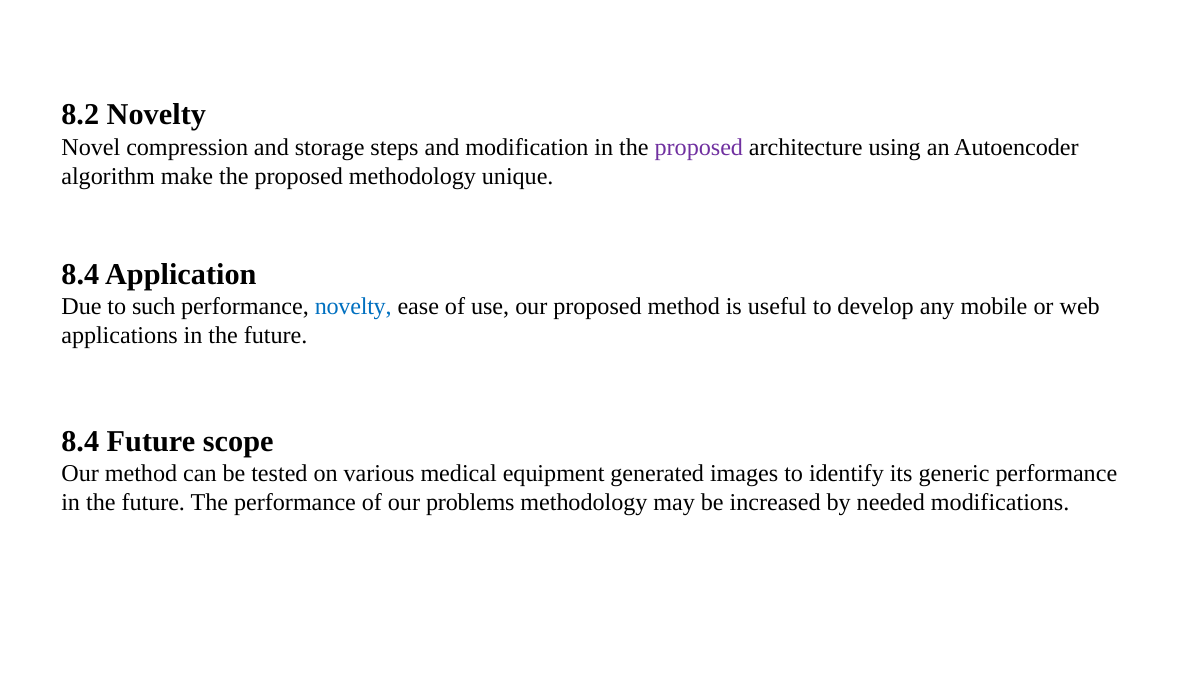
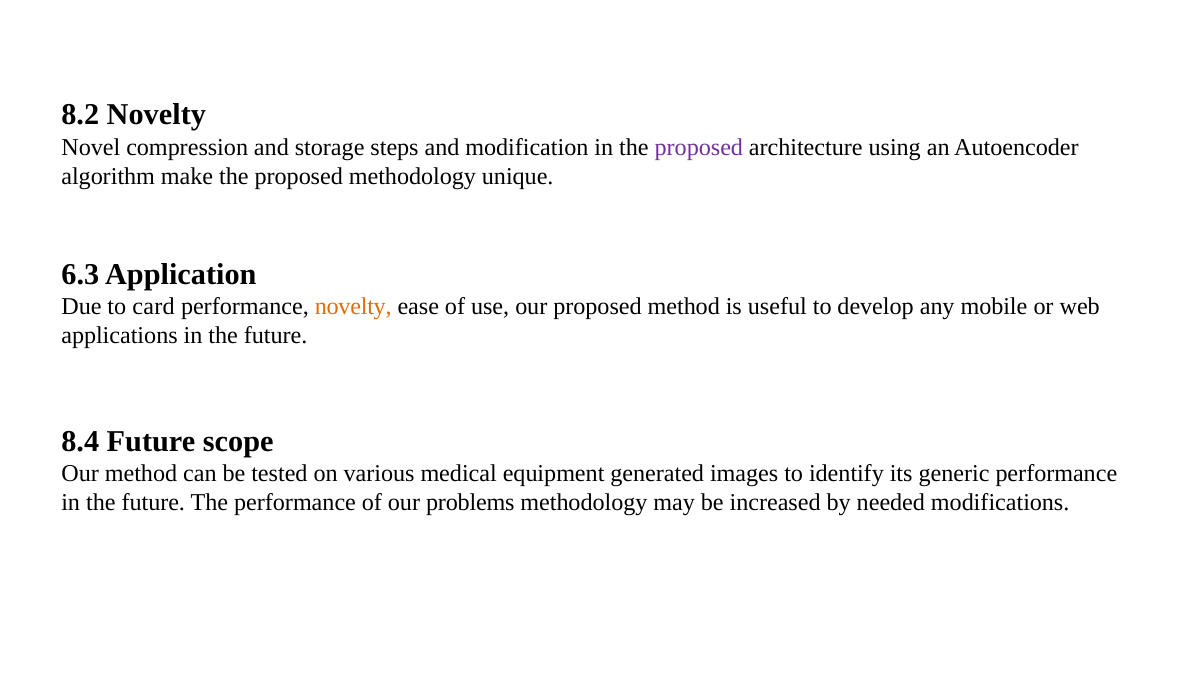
8.4 at (80, 275): 8.4 -> 6.3
such: such -> card
novelty at (353, 307) colour: blue -> orange
